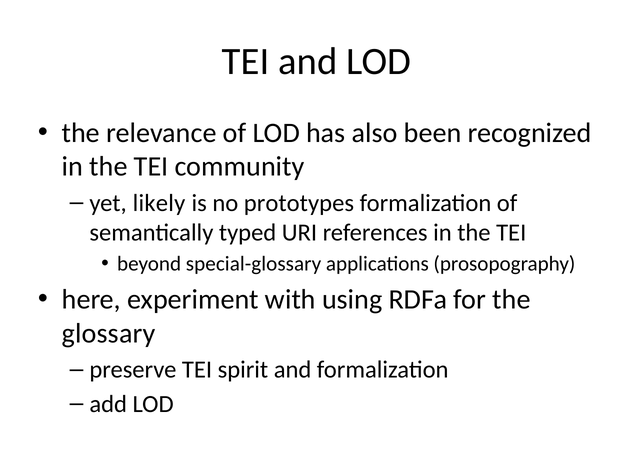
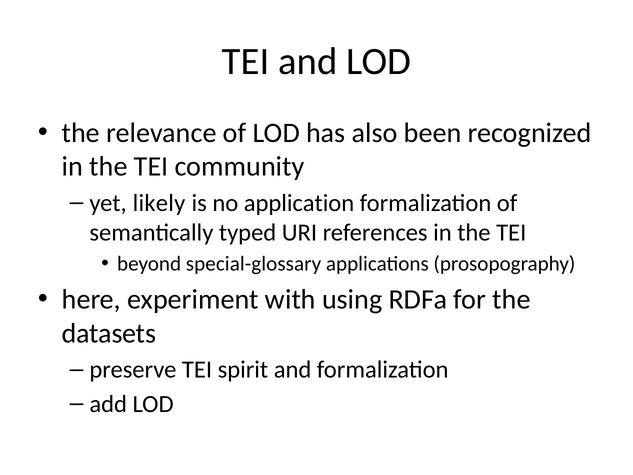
prototypes: prototypes -> application
glossary: glossary -> datasets
